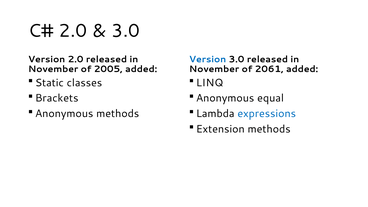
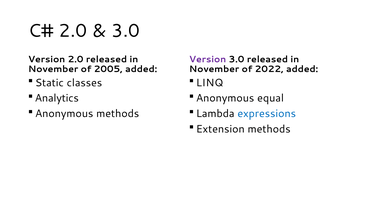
Version at (208, 59) colour: blue -> purple
2061: 2061 -> 2022
Brackets: Brackets -> Analytics
